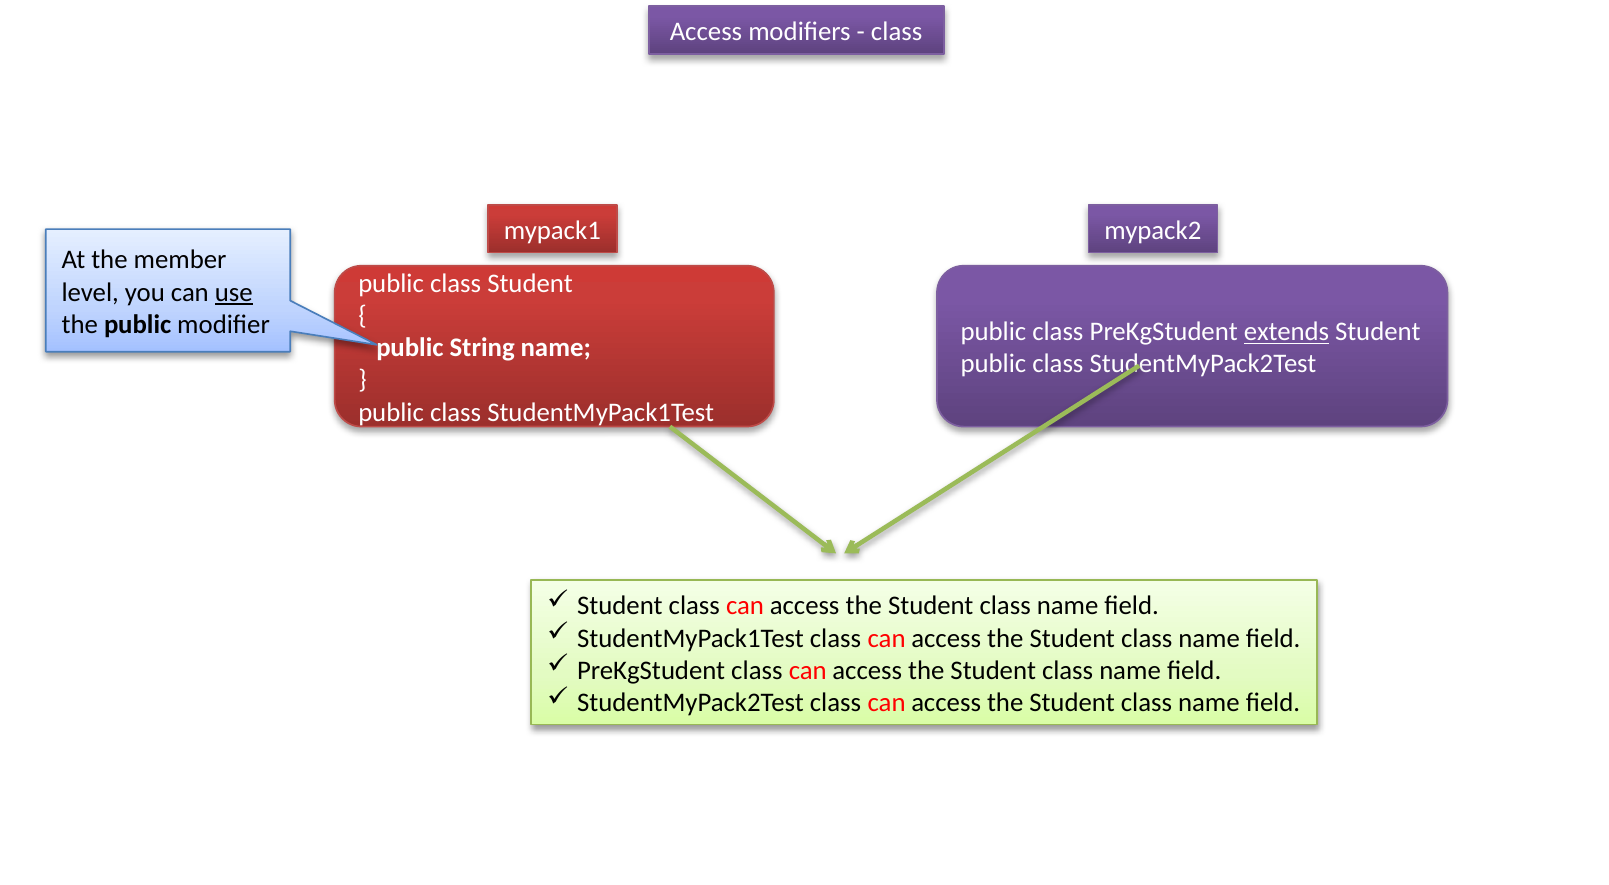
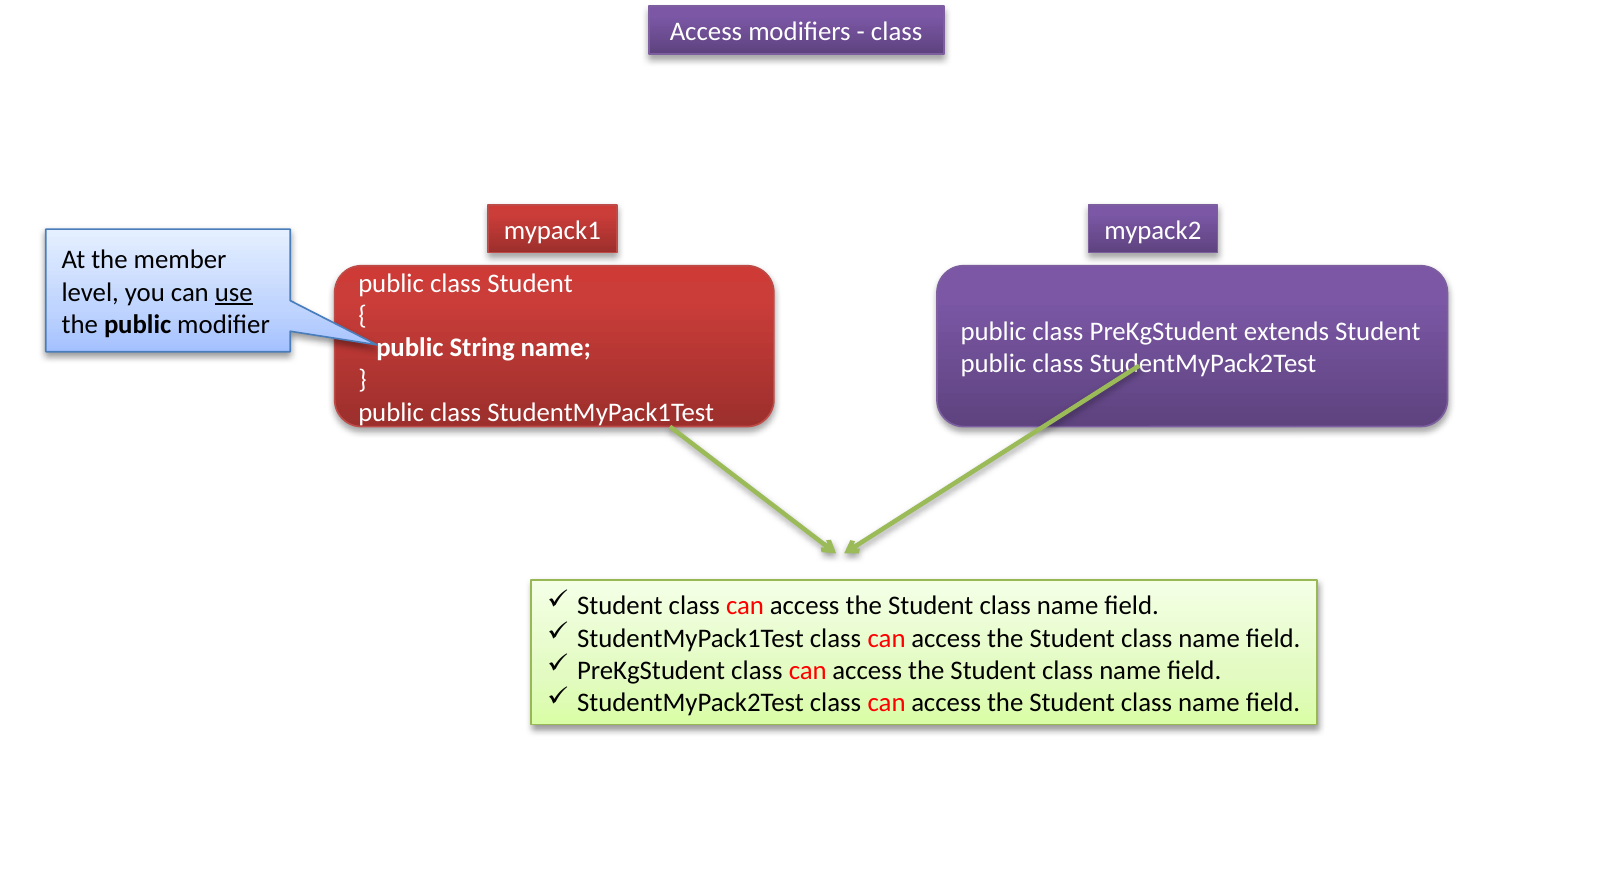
extends underline: present -> none
